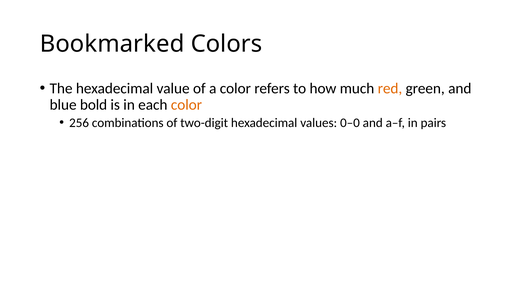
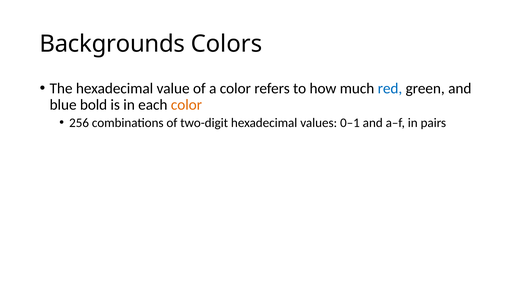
Bookmarked: Bookmarked -> Backgrounds
red colour: orange -> blue
0–0: 0–0 -> 0–1
